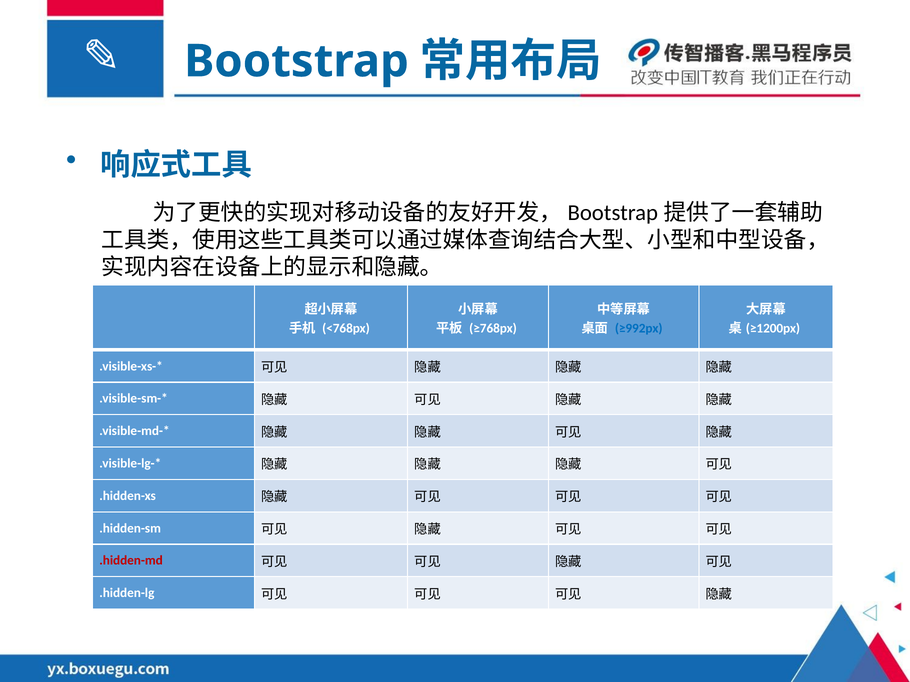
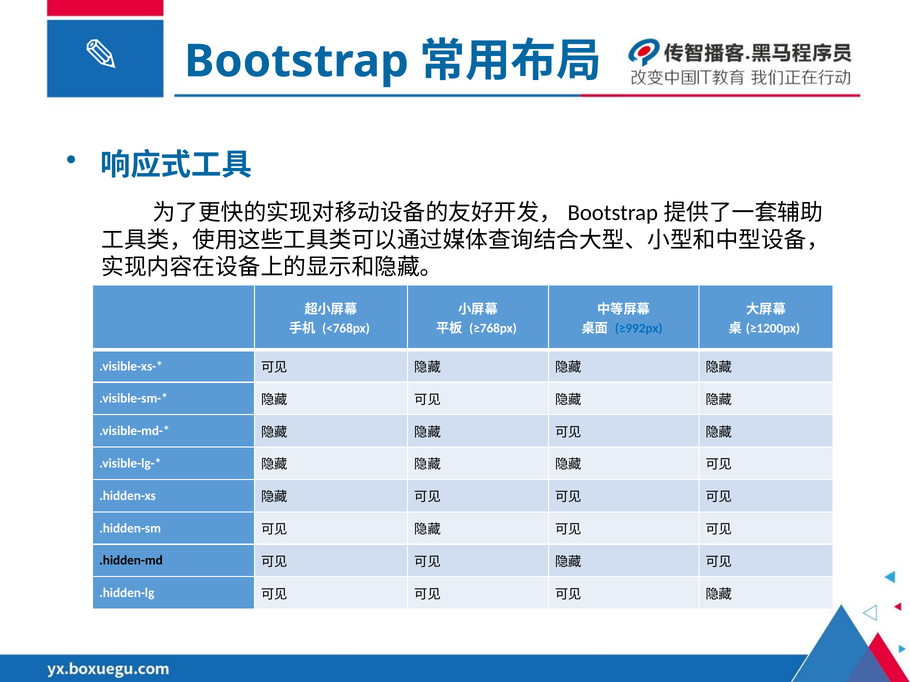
.hidden-md colour: red -> black
